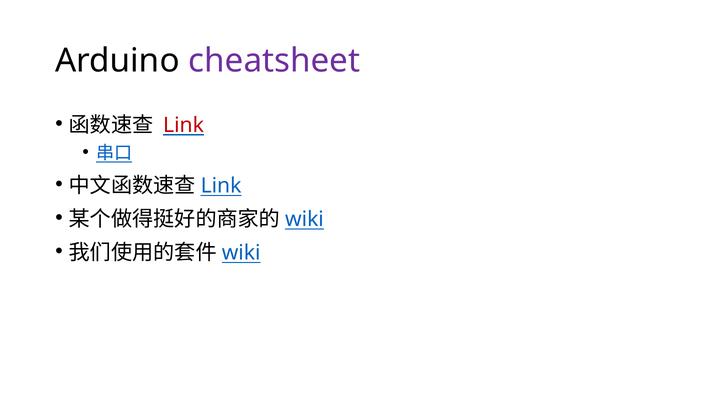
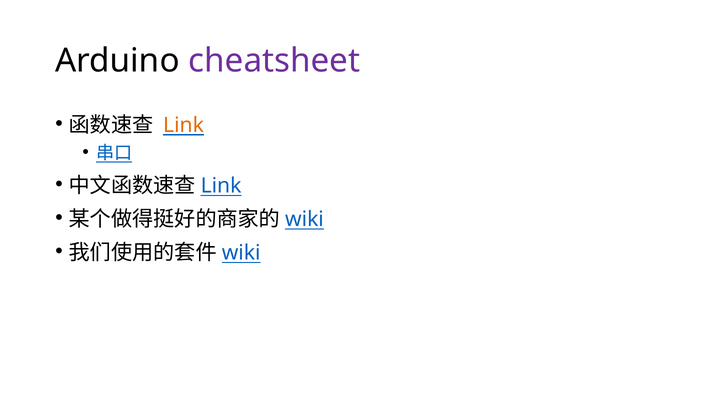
Link at (184, 125) colour: red -> orange
